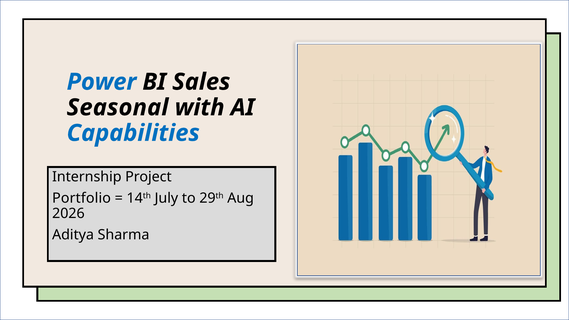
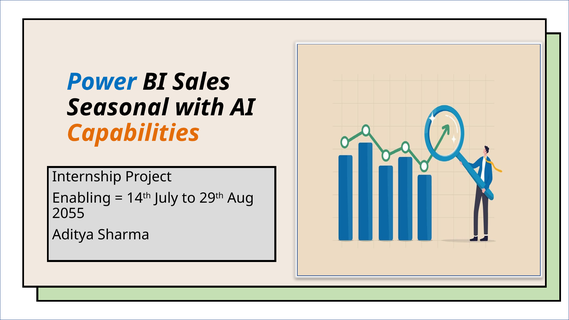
Capabilities colour: blue -> orange
Portfolio: Portfolio -> Enabling
2026: 2026 -> 2055
